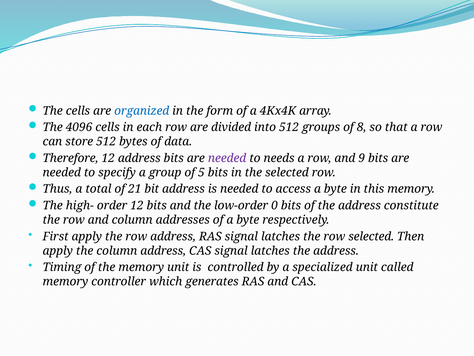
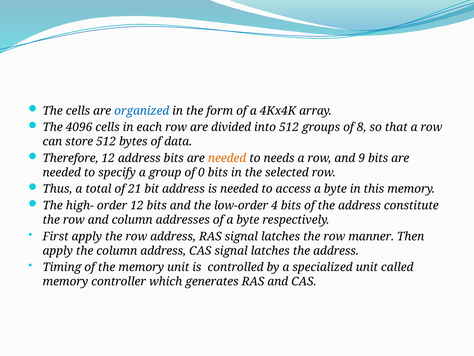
needed at (227, 158) colour: purple -> orange
5: 5 -> 0
0: 0 -> 4
row selected: selected -> manner
